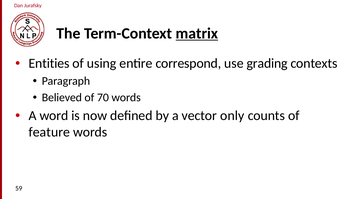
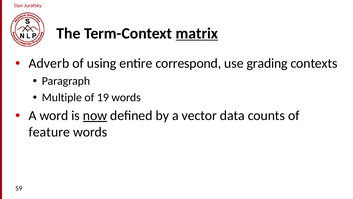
Entities: Entities -> Adverb
Believed: Believed -> Multiple
70: 70 -> 19
now underline: none -> present
only: only -> data
